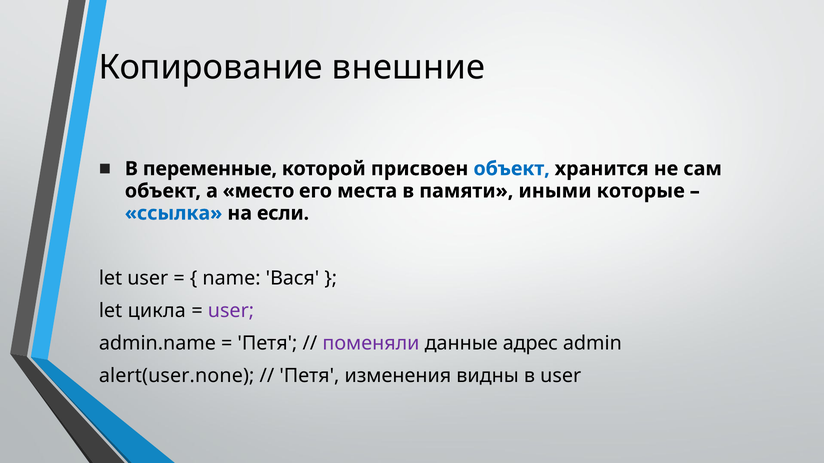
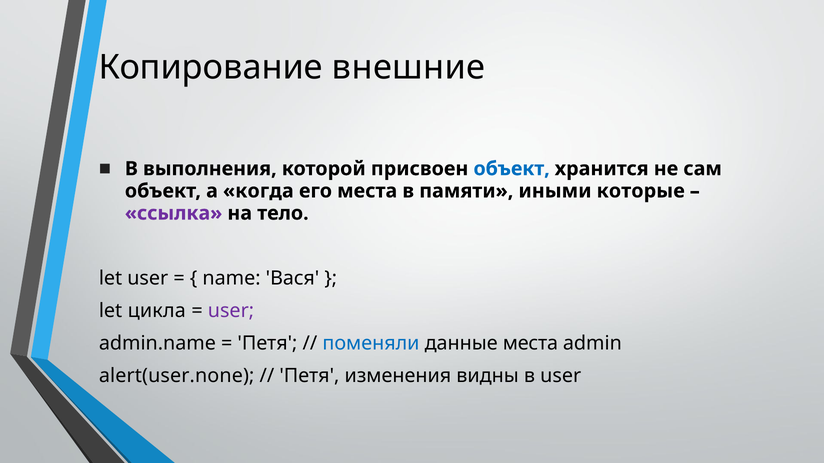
переменные: переменные -> выполнения
место: место -> когда
ссылка colour: blue -> purple
если: если -> тело
поменяли colour: purple -> blue
данные адрес: адрес -> места
